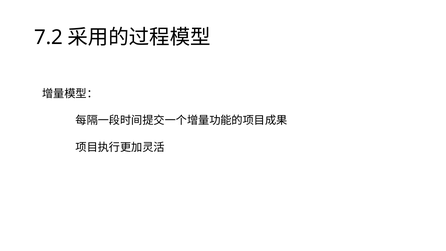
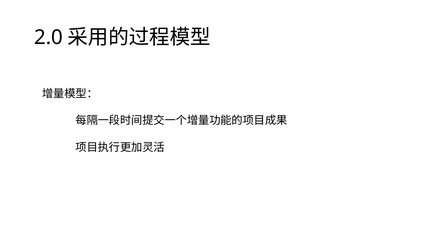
7.2: 7.2 -> 2.0
